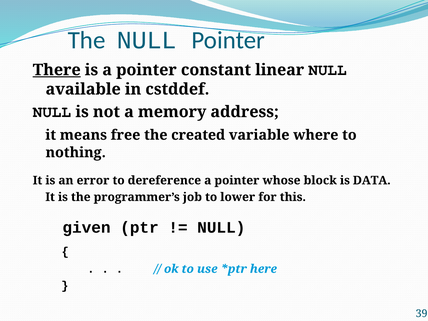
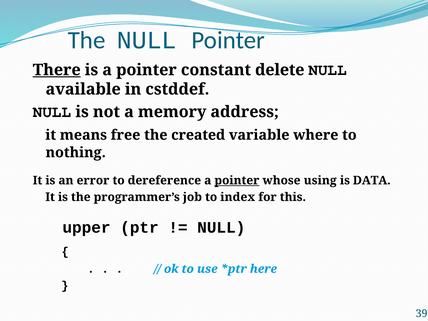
linear: linear -> delete
pointer at (237, 180) underline: none -> present
block: block -> using
lower: lower -> index
given: given -> upper
